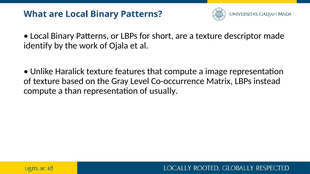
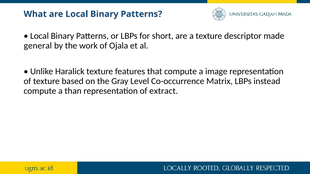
identify: identify -> general
usually: usually -> extract
